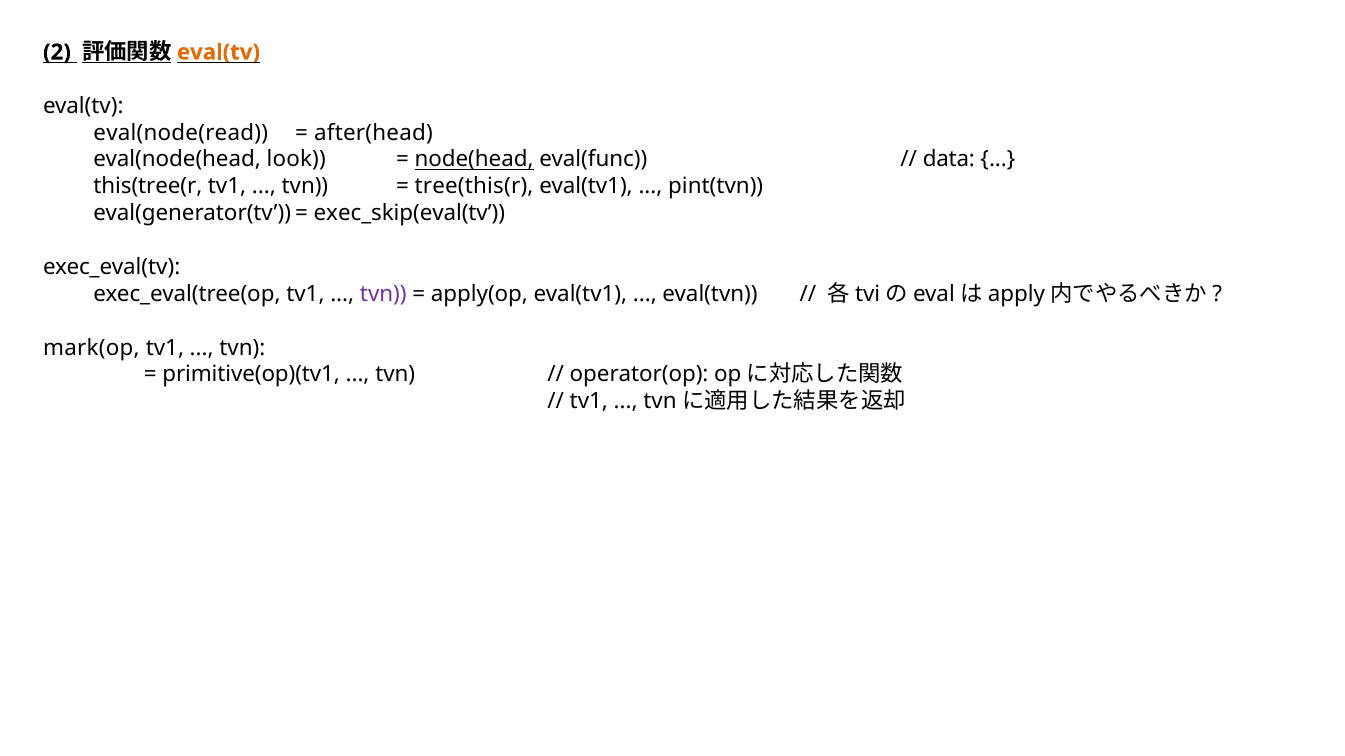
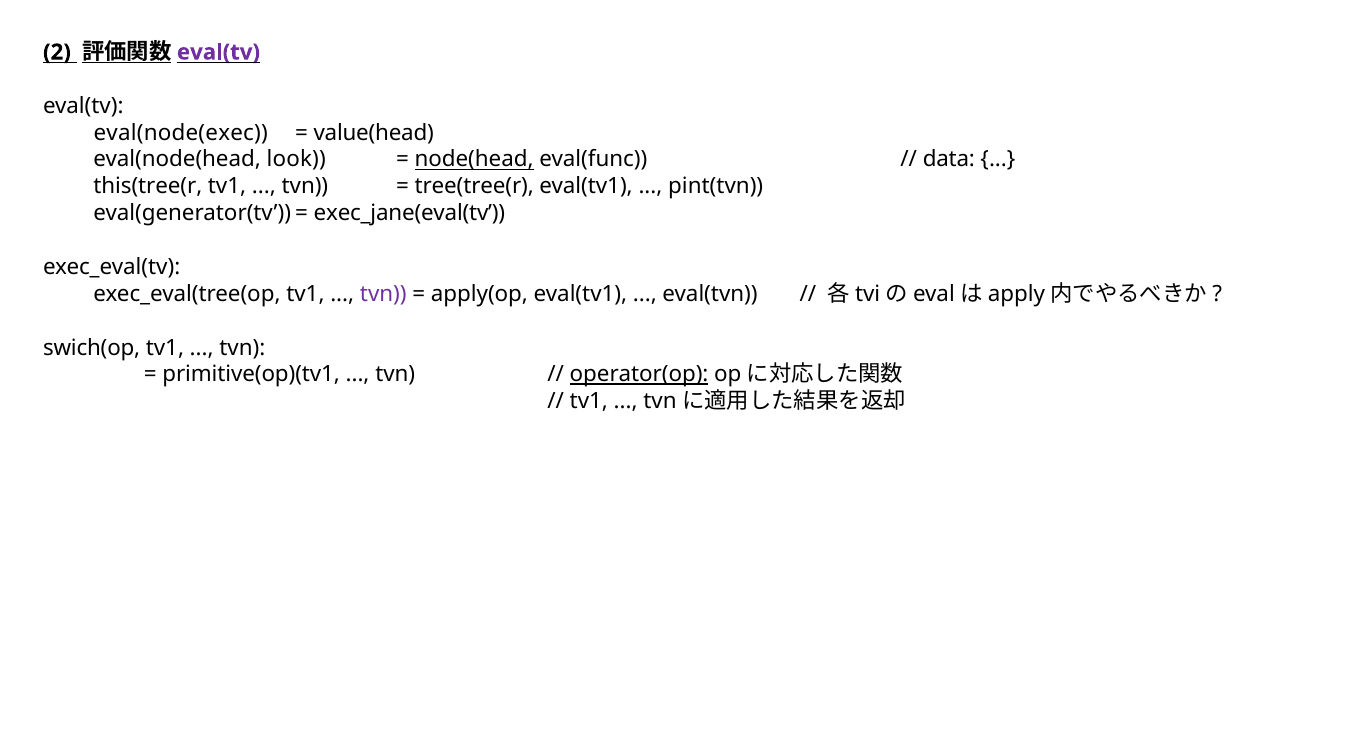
eval(tv at (218, 52) colour: orange -> purple
eval(node(read: eval(node(read -> eval(node(exec
after(head: after(head -> value(head
tree(this(r: tree(this(r -> tree(tree(r
exec_skip(eval(tv: exec_skip(eval(tv -> exec_jane(eval(tv
mark(op: mark(op -> swich(op
operator(op underline: none -> present
